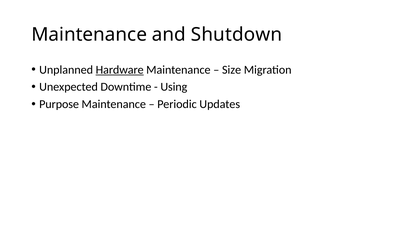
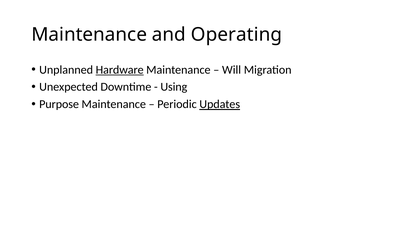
Shutdown: Shutdown -> Operating
Size: Size -> Will
Updates underline: none -> present
